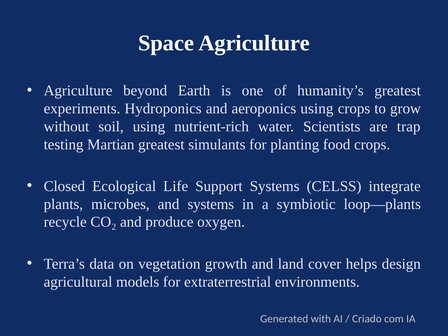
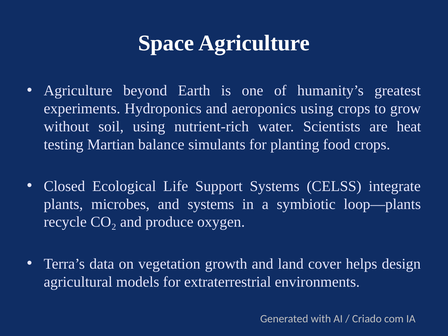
trap: trap -> heat
Martian greatest: greatest -> balance
